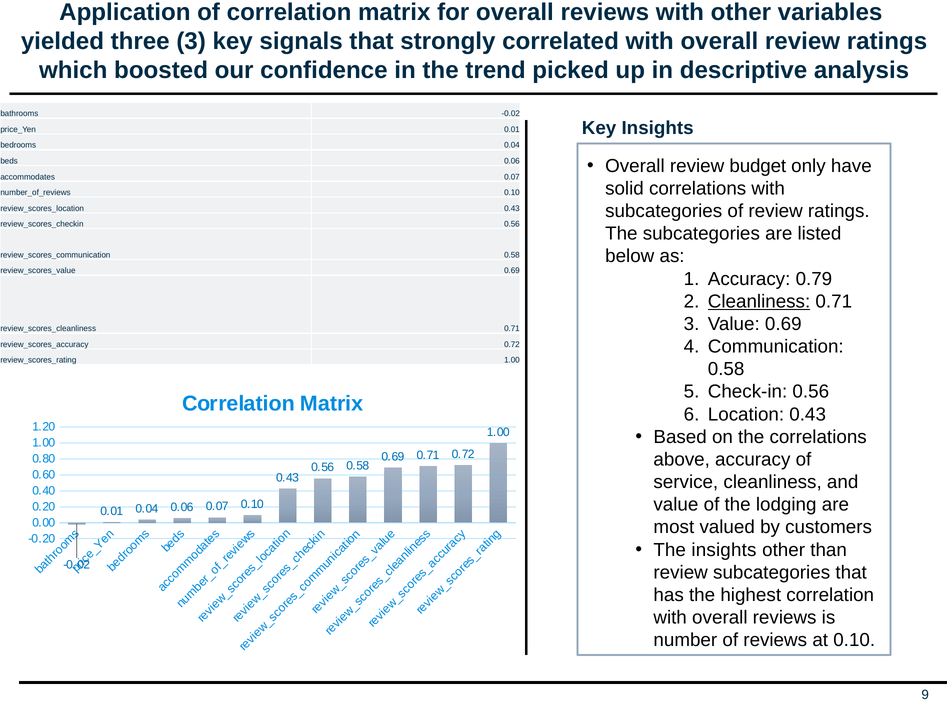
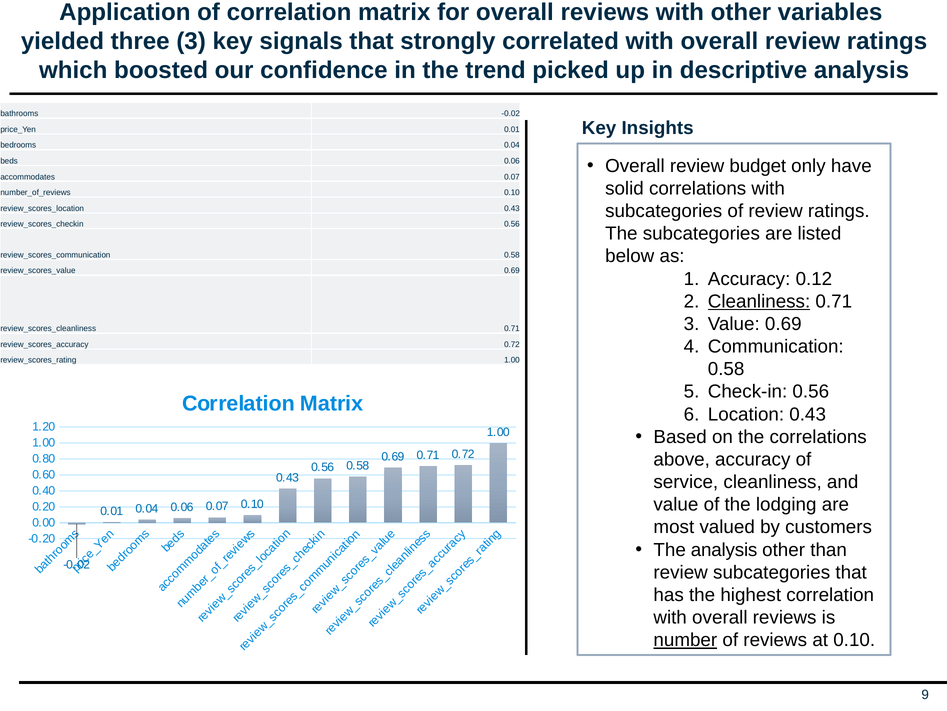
0.79: 0.79 -> 0.12
The insights: insights -> analysis
number underline: none -> present
